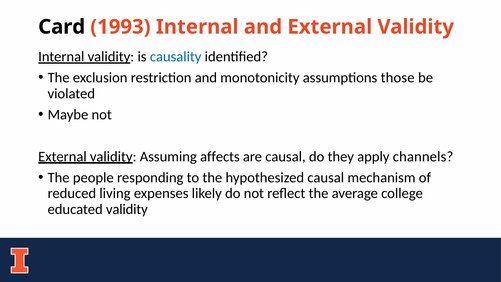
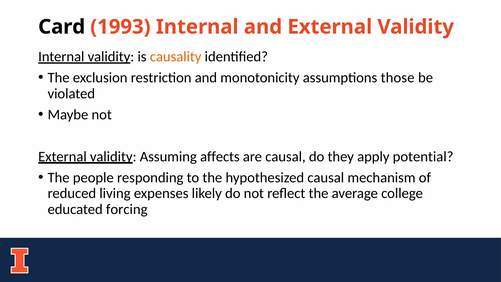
causality colour: blue -> orange
channels: channels -> potential
educated validity: validity -> forcing
